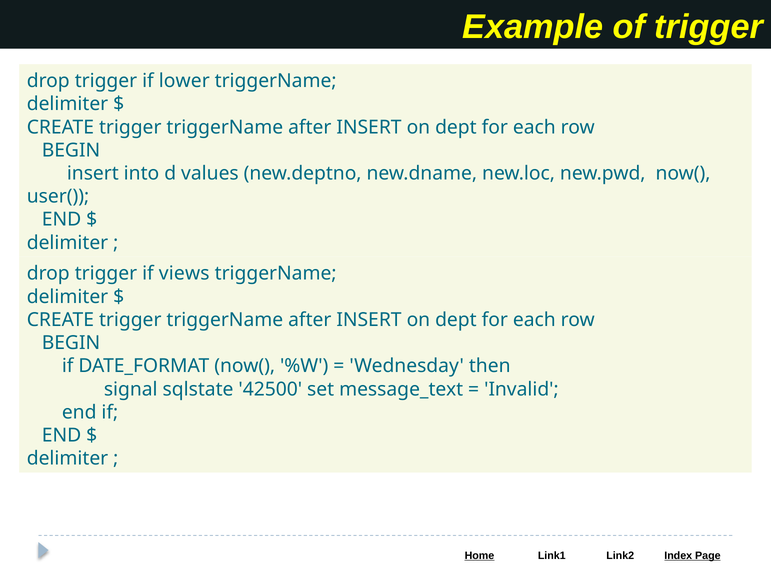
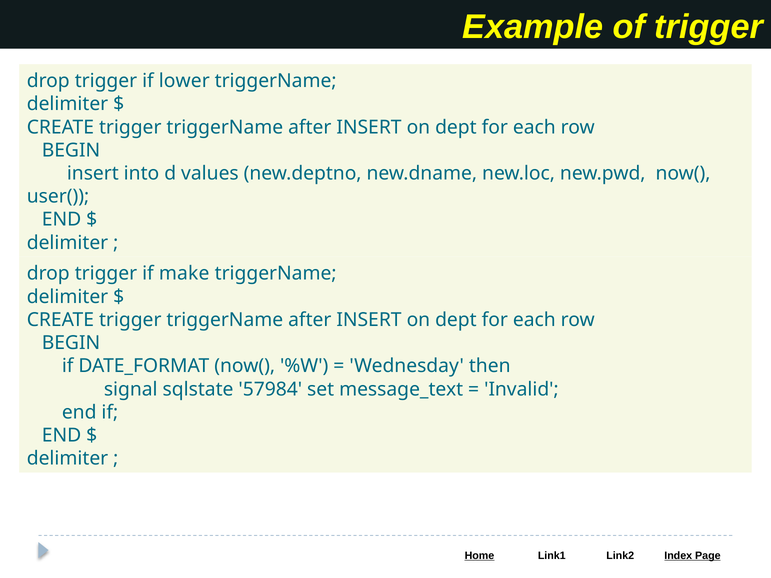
views: views -> make
42500: 42500 -> 57984
